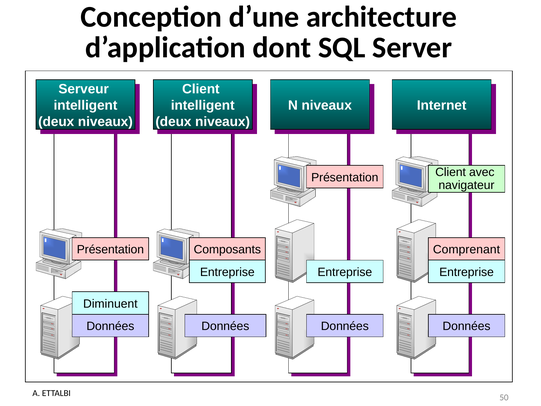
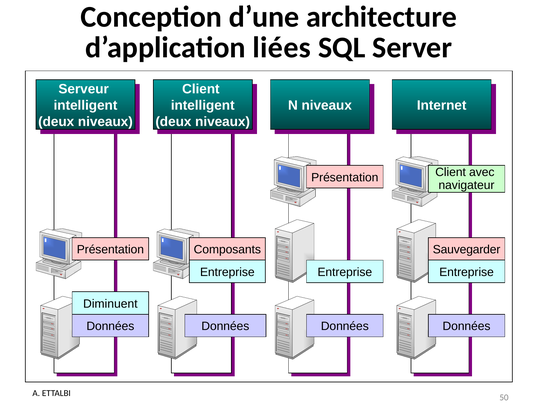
dont: dont -> liées
Comprenant: Comprenant -> Sauvegarder
